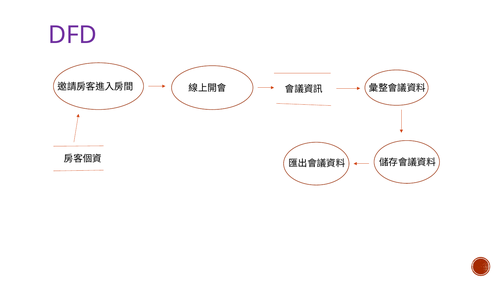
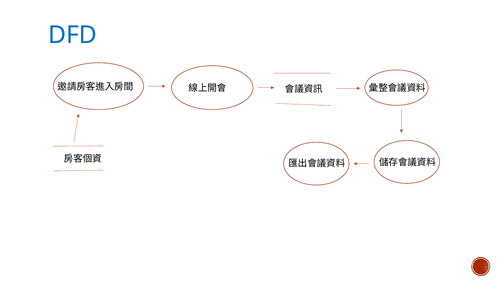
DFD colour: purple -> blue
